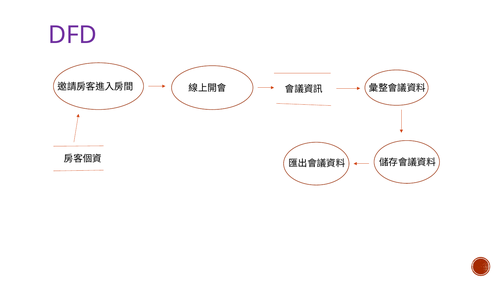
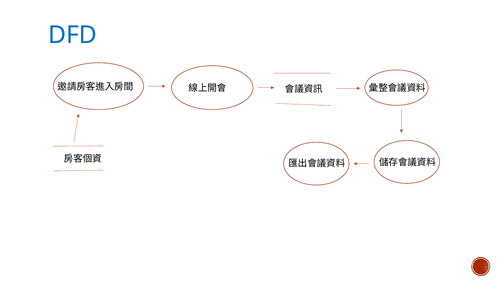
DFD colour: purple -> blue
